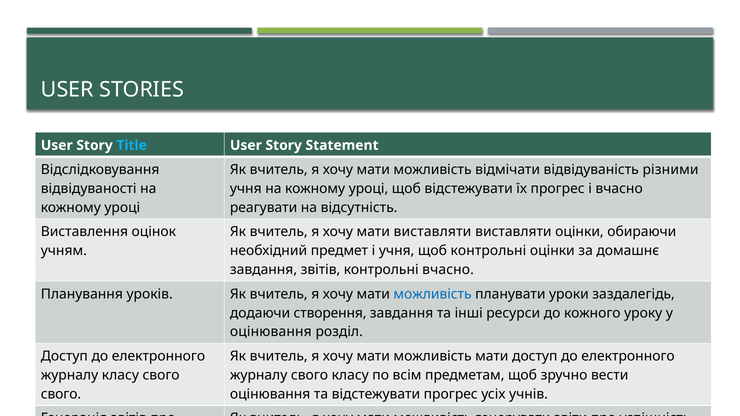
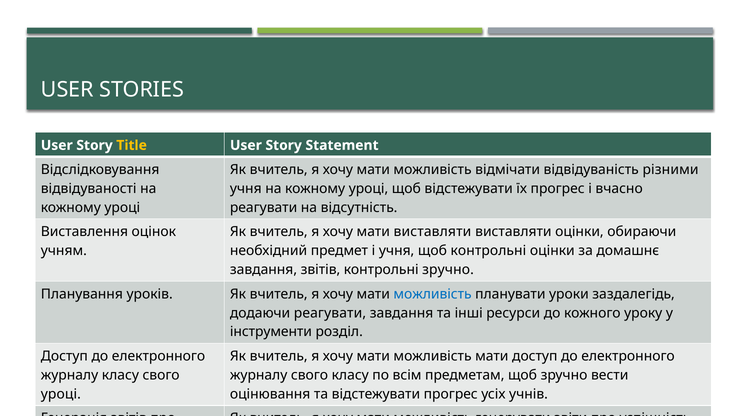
Title colour: light blue -> yellow
контрольні вчасно: вчасно -> зручно
додаючи створення: створення -> реагувати
оцінювання at (271, 332): оцінювання -> інструменти
свого at (61, 394): свого -> уроці
